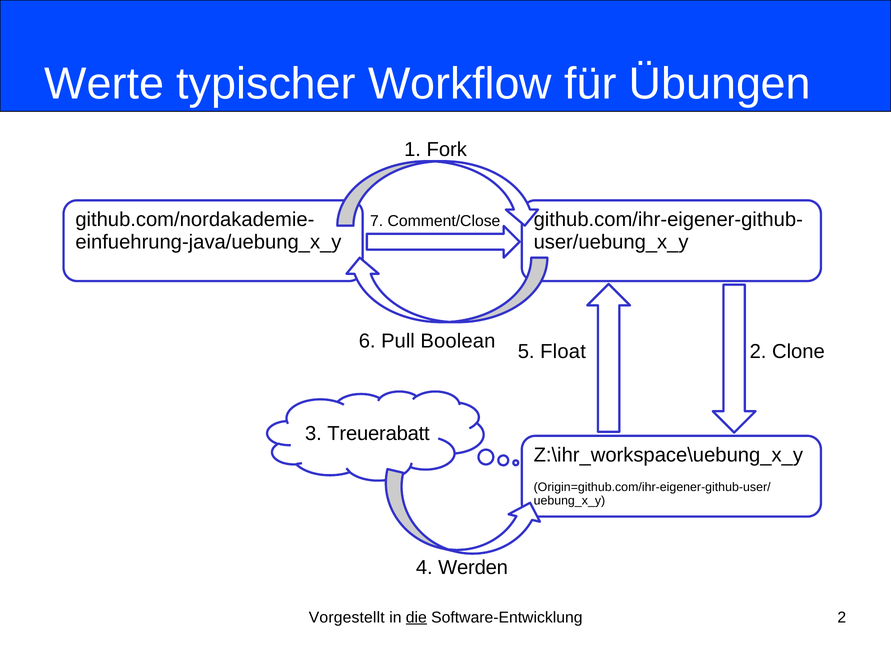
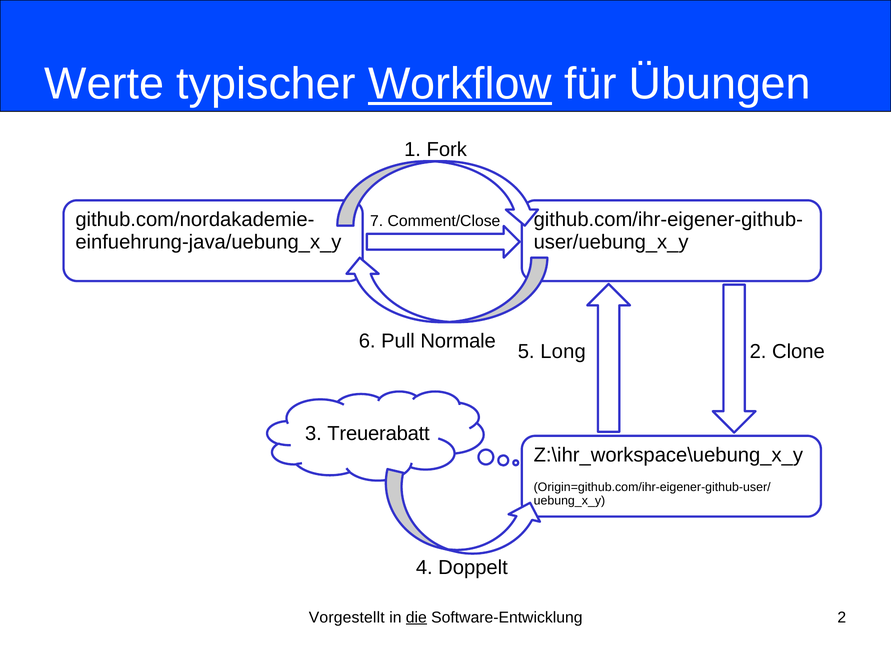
Workflow underline: none -> present
Boolean: Boolean -> Normale
Float: Float -> Long
Werden: Werden -> Doppelt
